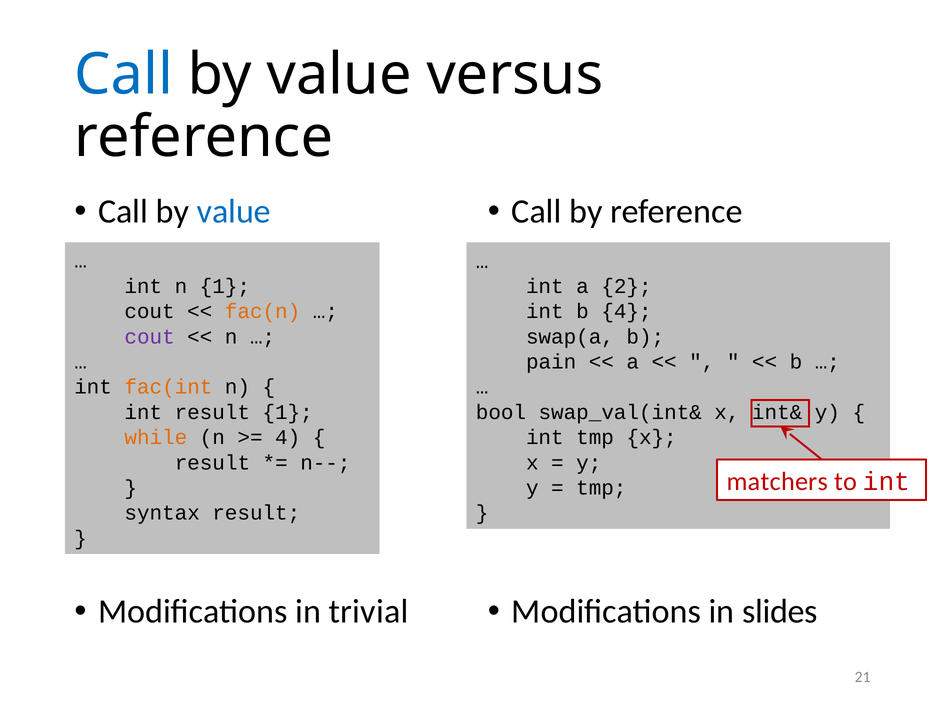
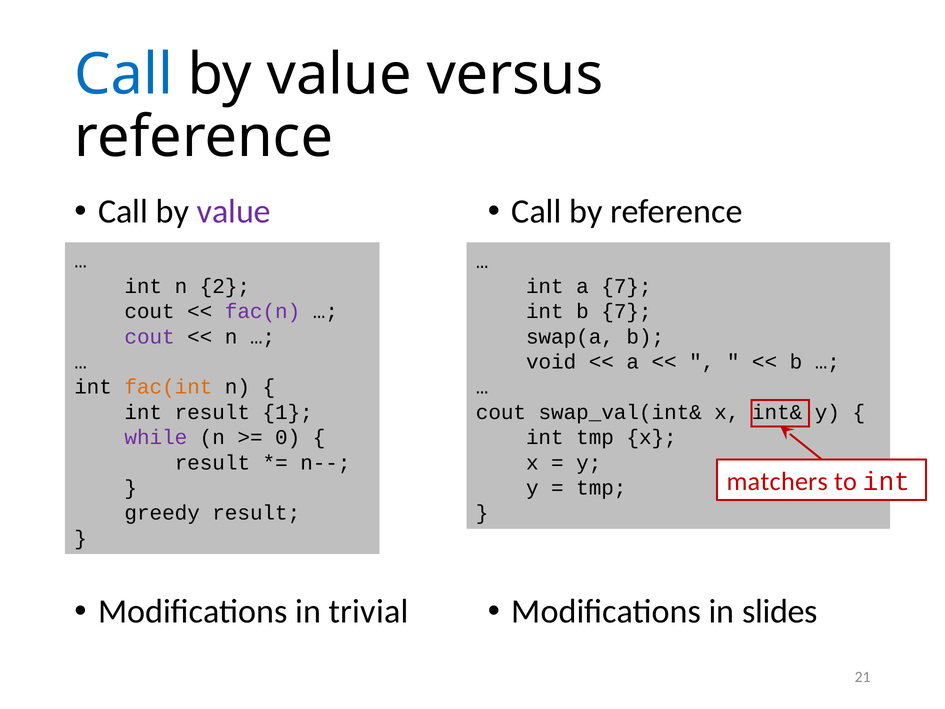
value at (234, 212) colour: blue -> purple
n 1: 1 -> 2
a 2: 2 -> 7
fac(n colour: orange -> purple
b 4: 4 -> 7
pain: pain -> void
bool at (501, 412): bool -> cout
while colour: orange -> purple
4 at (288, 437): 4 -> 0
syntax: syntax -> greedy
